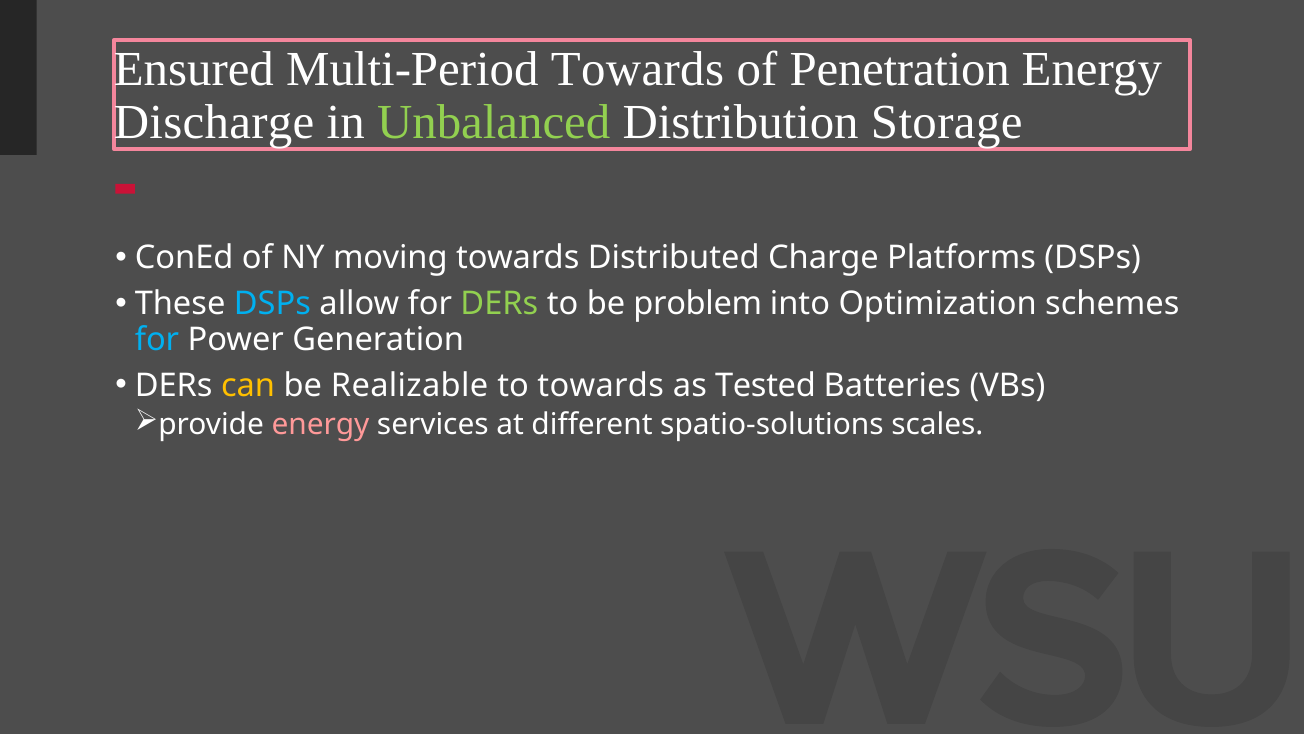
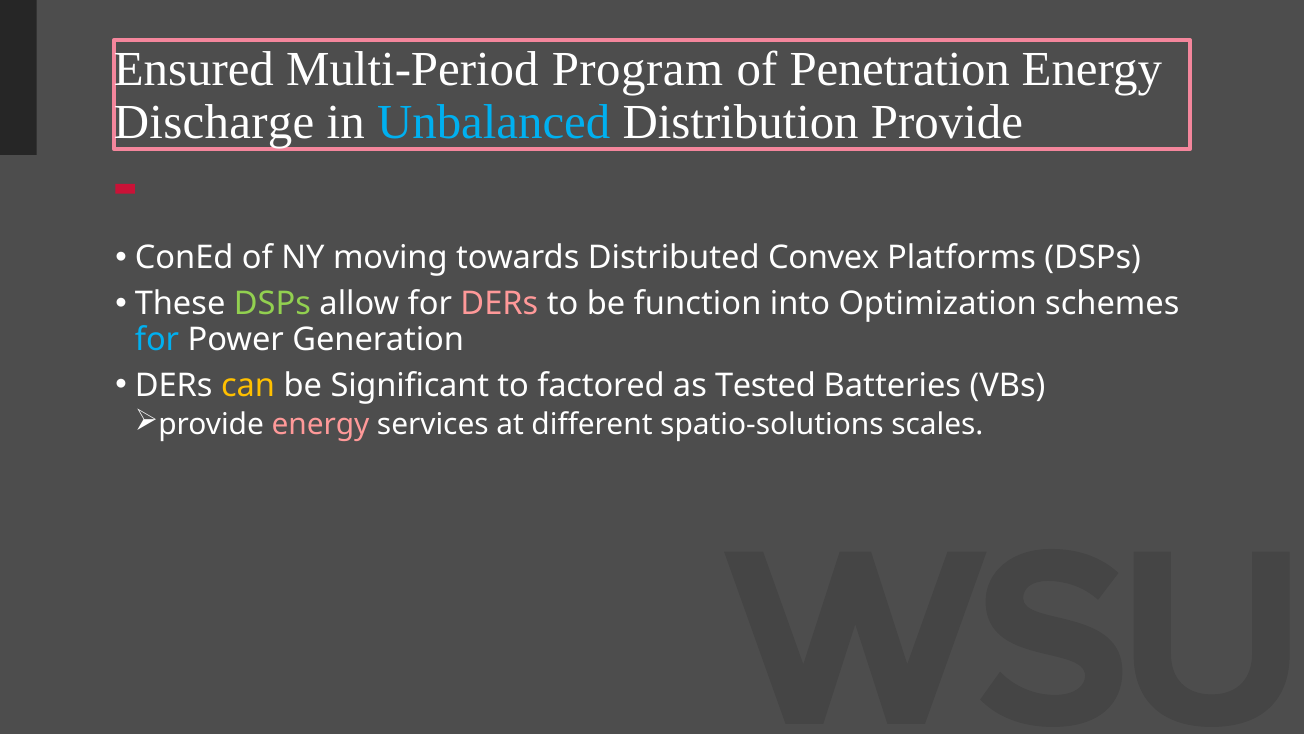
Multi-Period Towards: Towards -> Program
Unbalanced colour: light green -> light blue
Distribution Storage: Storage -> Provide
Charge: Charge -> Convex
DSPs at (272, 304) colour: light blue -> light green
DERs at (499, 304) colour: light green -> pink
problem: problem -> function
Realizable: Realizable -> Significant
to towards: towards -> factored
